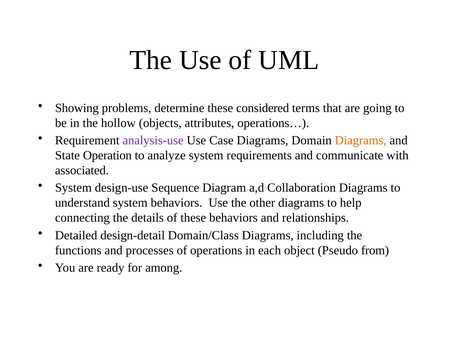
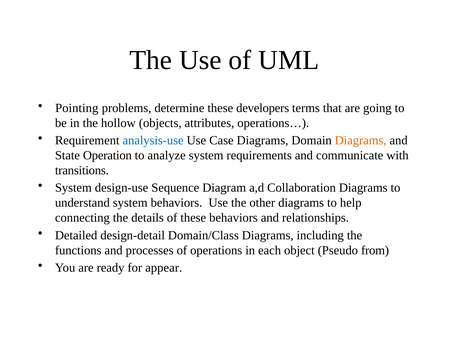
Showing: Showing -> Pointing
considered: considered -> developers
analysis-use colour: purple -> blue
associated: associated -> transitions
among: among -> appear
